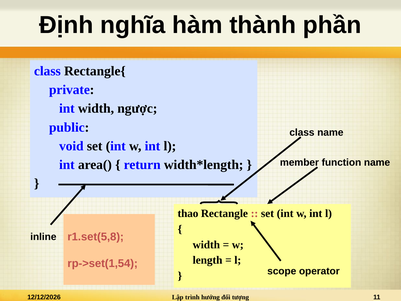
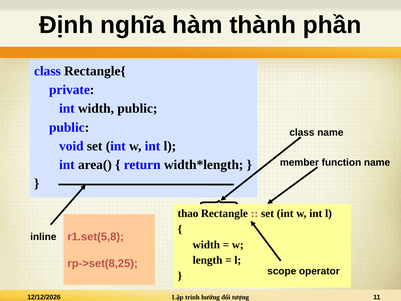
width ngược: ngược -> public
rp->set(1,54: rp->set(1,54 -> rp->set(8,25
